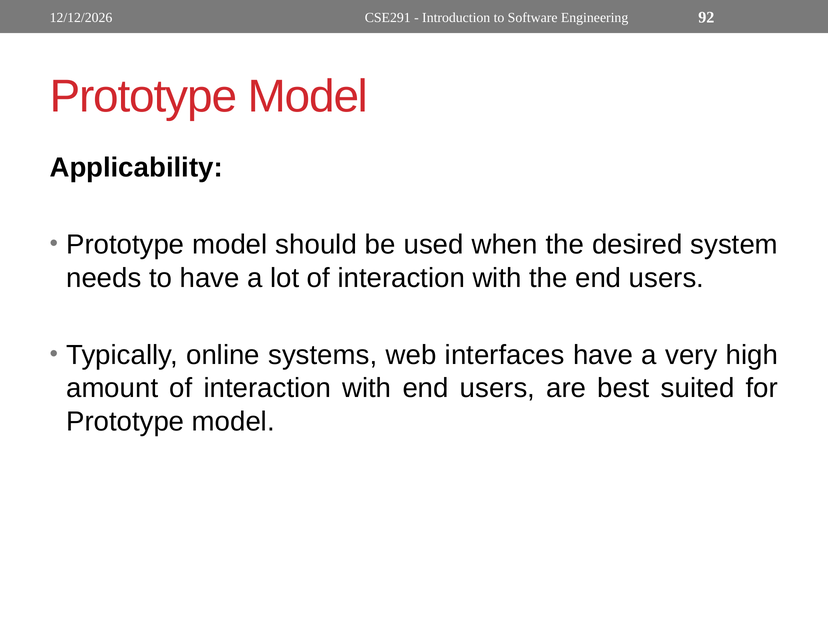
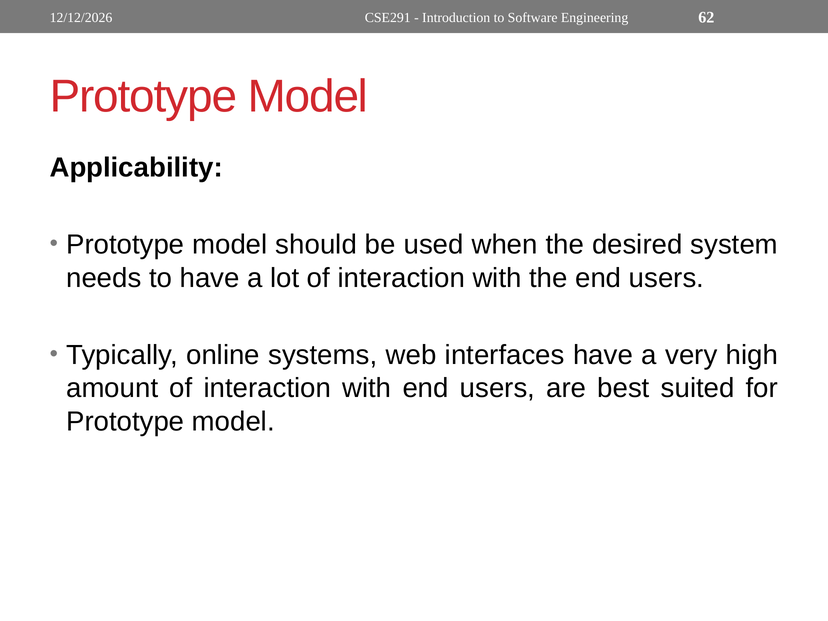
92: 92 -> 62
